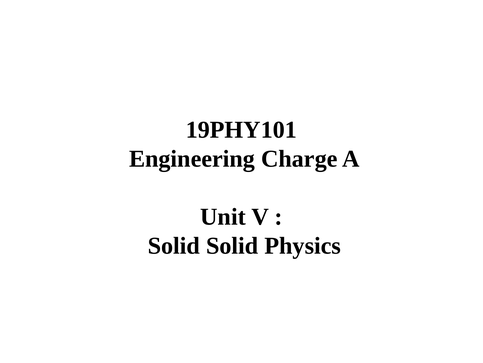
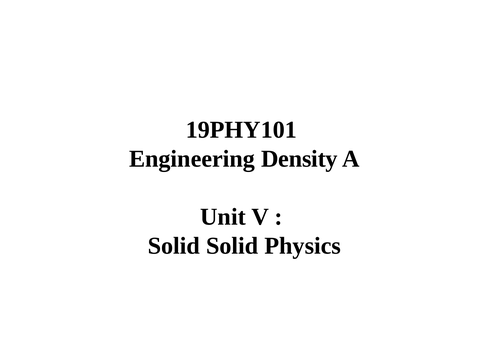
Charge: Charge -> Density
